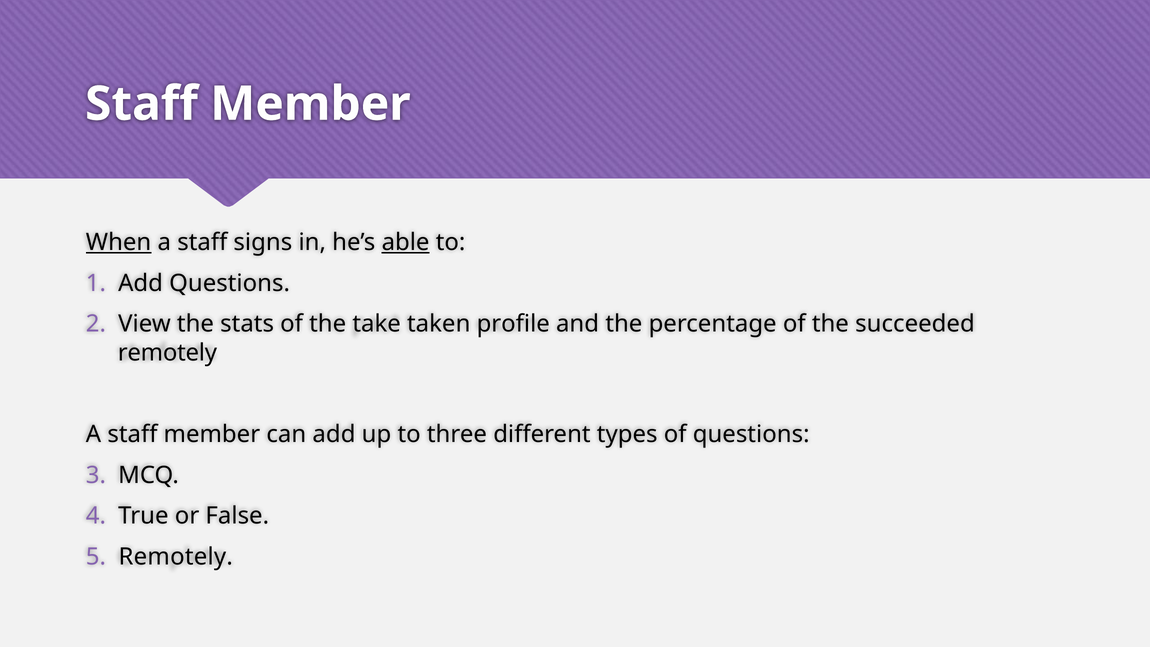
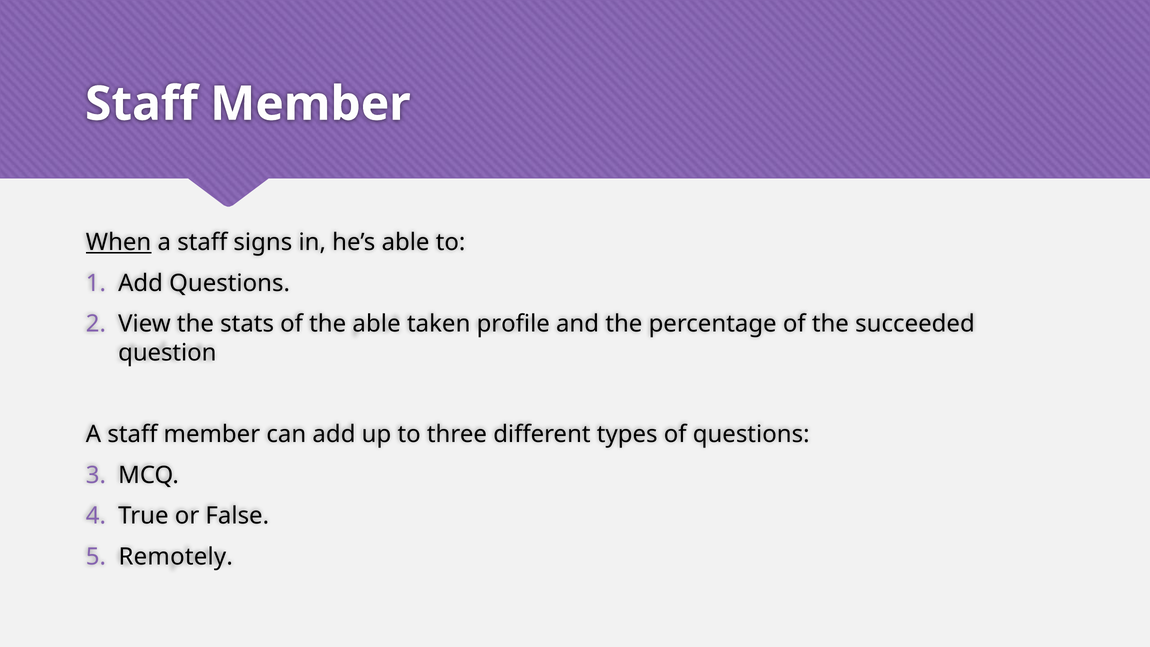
able at (406, 242) underline: present -> none
the take: take -> able
remotely at (167, 353): remotely -> question
